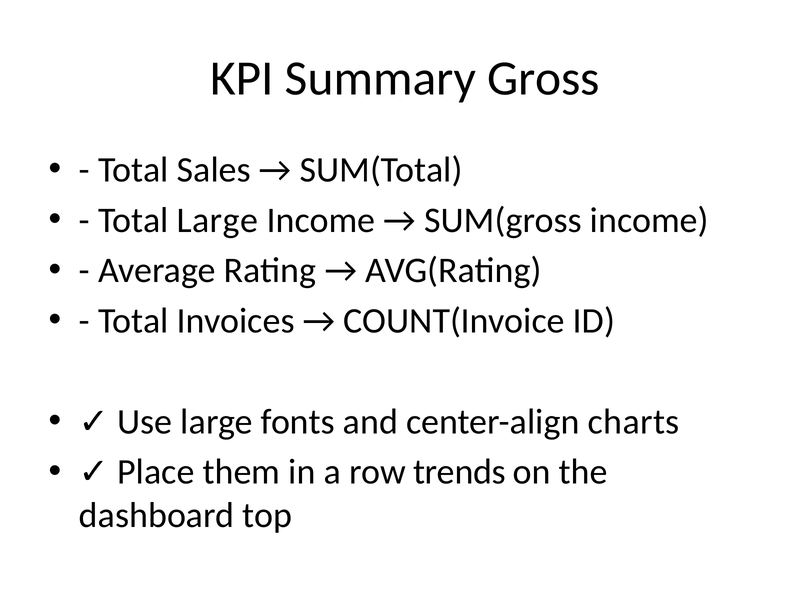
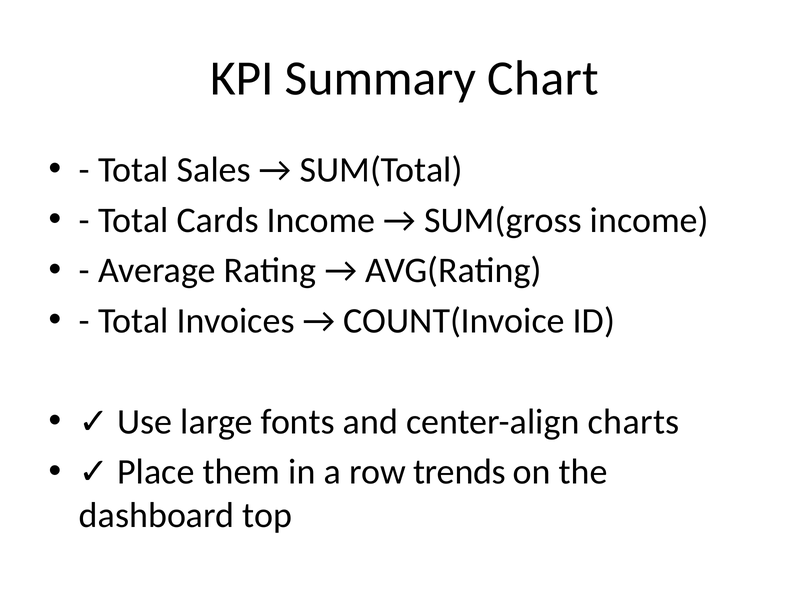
Gross: Gross -> Chart
Total Large: Large -> Cards
